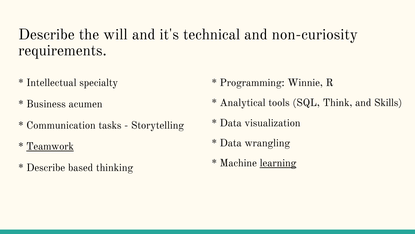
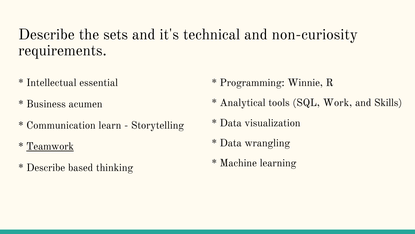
will: will -> sets
specialty: specialty -> essential
Think: Think -> Work
tasks: tasks -> learn
learning underline: present -> none
